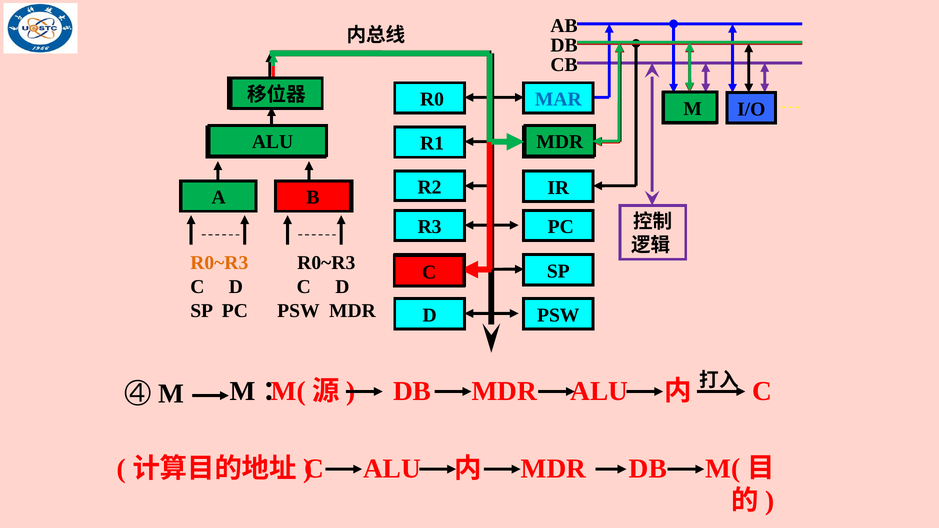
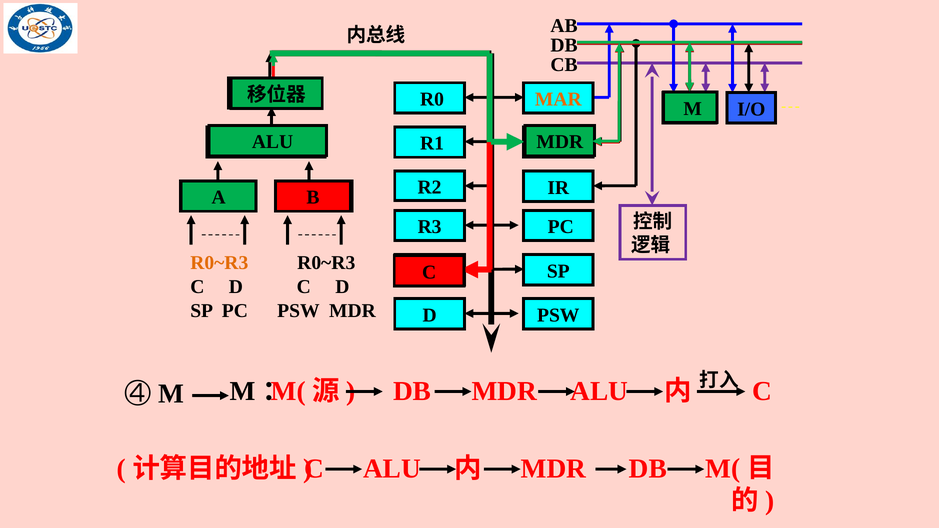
MAR colour: blue -> orange
